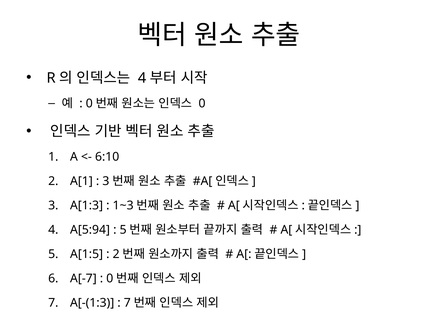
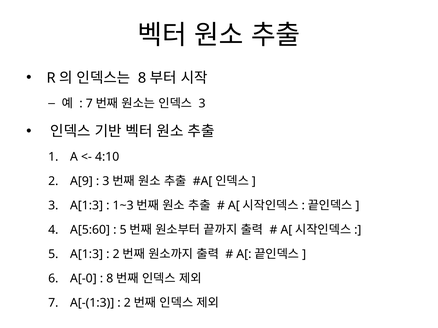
4 at (142, 78): 4 -> 8
0 at (89, 104): 0 -> 7
0 at (202, 104): 0 -> 3
6:10: 6:10 -> 4:10
A[1: A[1 -> A[9
A[5:94: A[5:94 -> A[5:60
A[1:5 at (87, 255): A[1:5 -> A[1:3
A[-7: A[-7 -> A[-0
0 at (110, 279): 0 -> 8
7 at (127, 303): 7 -> 2
